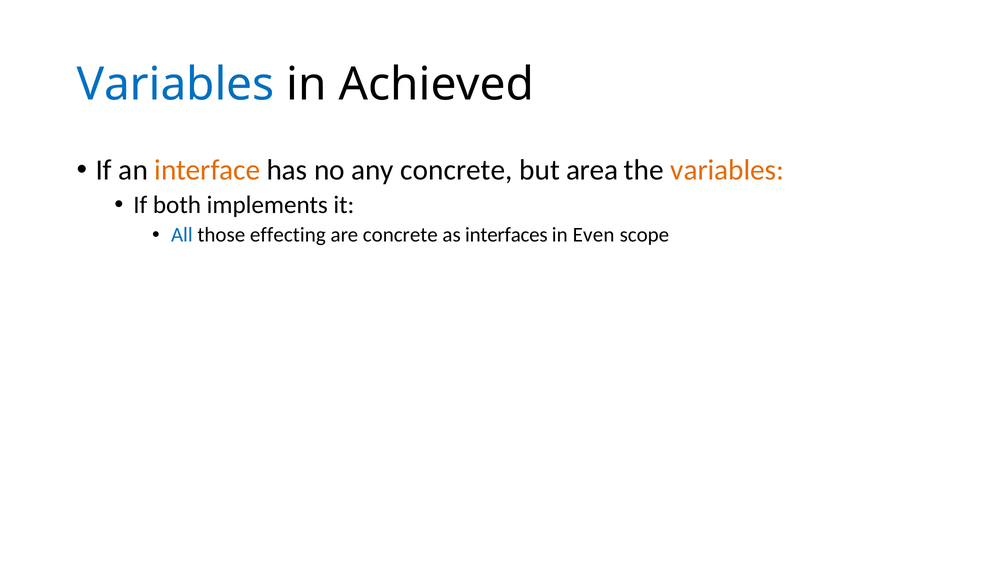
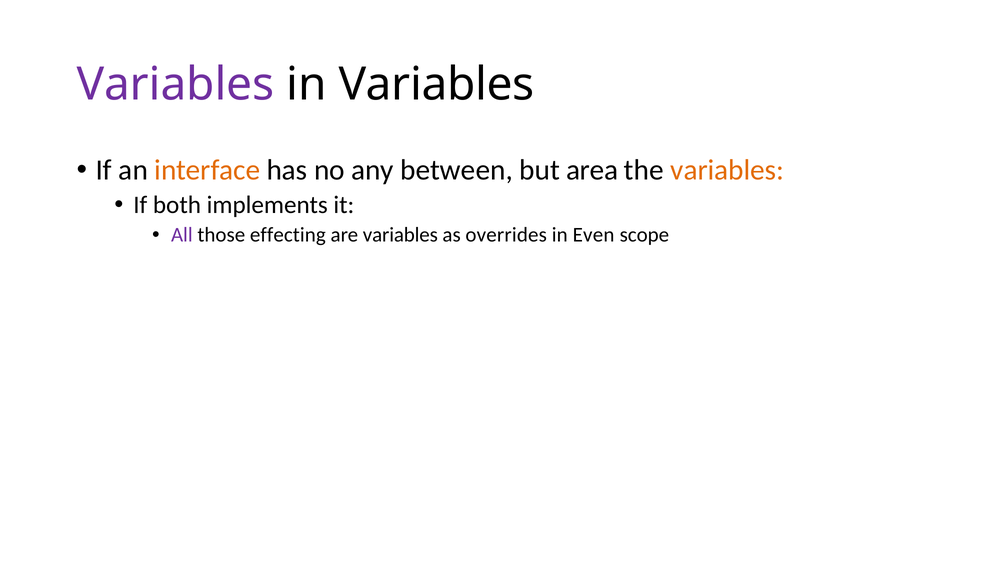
Variables at (176, 85) colour: blue -> purple
in Achieved: Achieved -> Variables
any concrete: concrete -> between
All colour: blue -> purple
are concrete: concrete -> variables
interfaces: interfaces -> overrides
